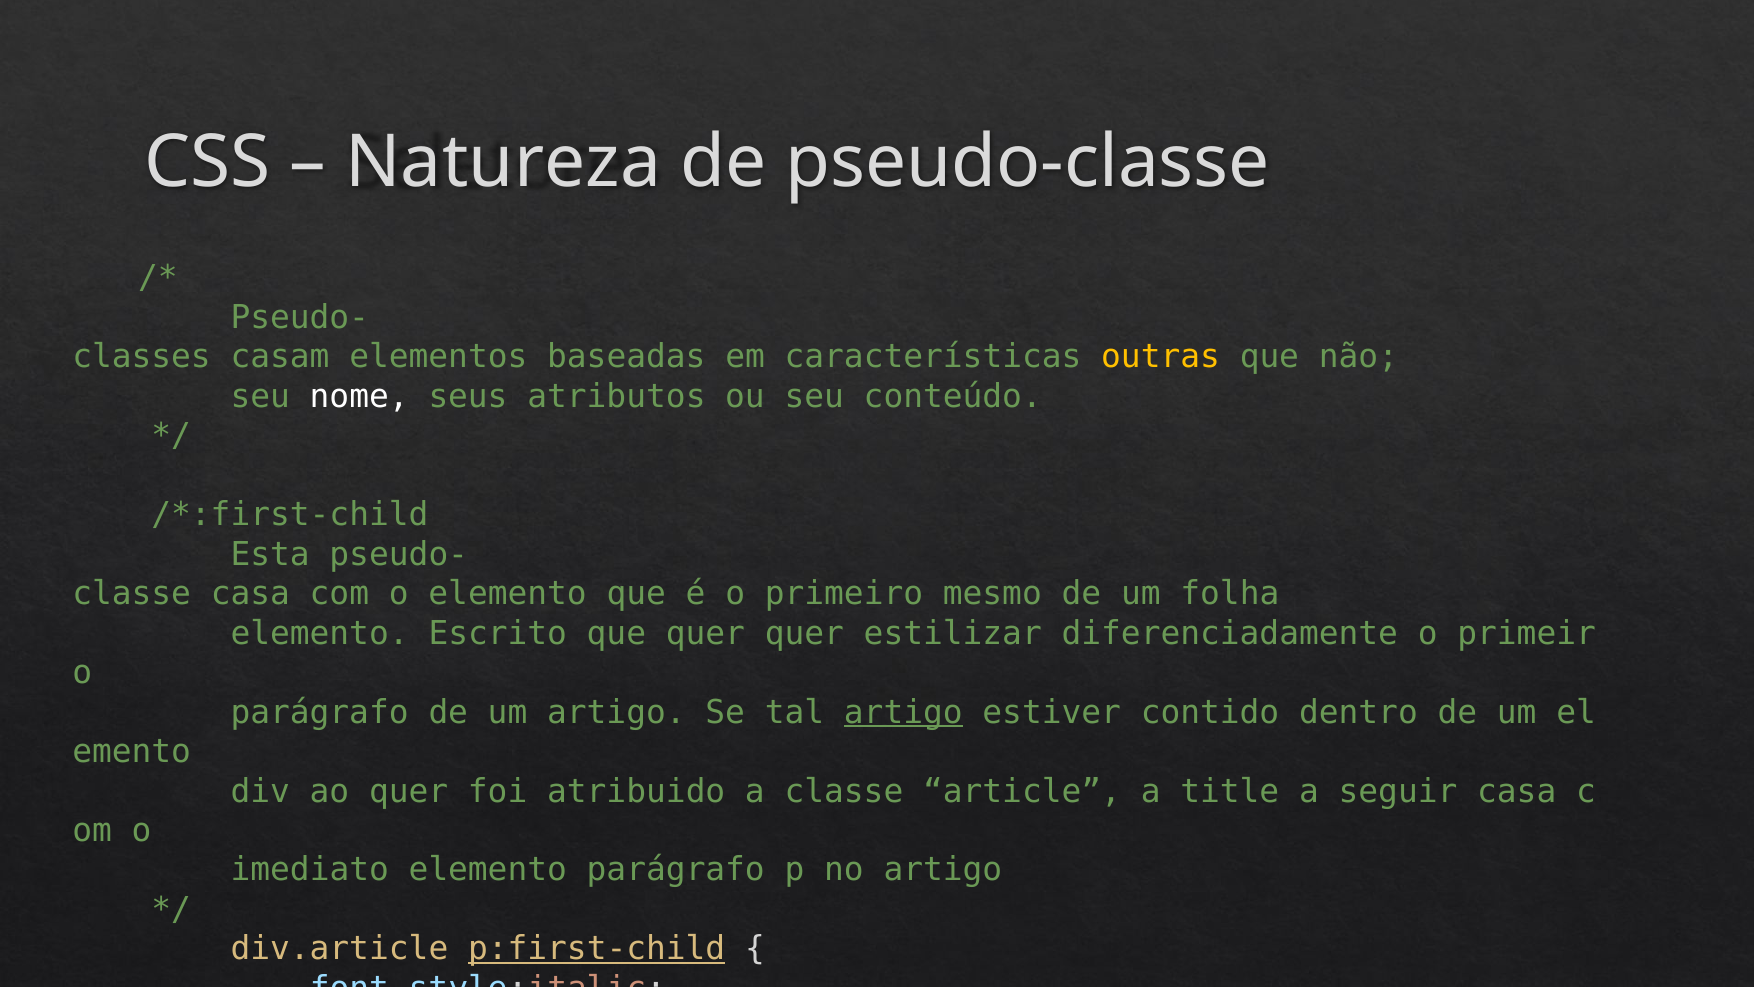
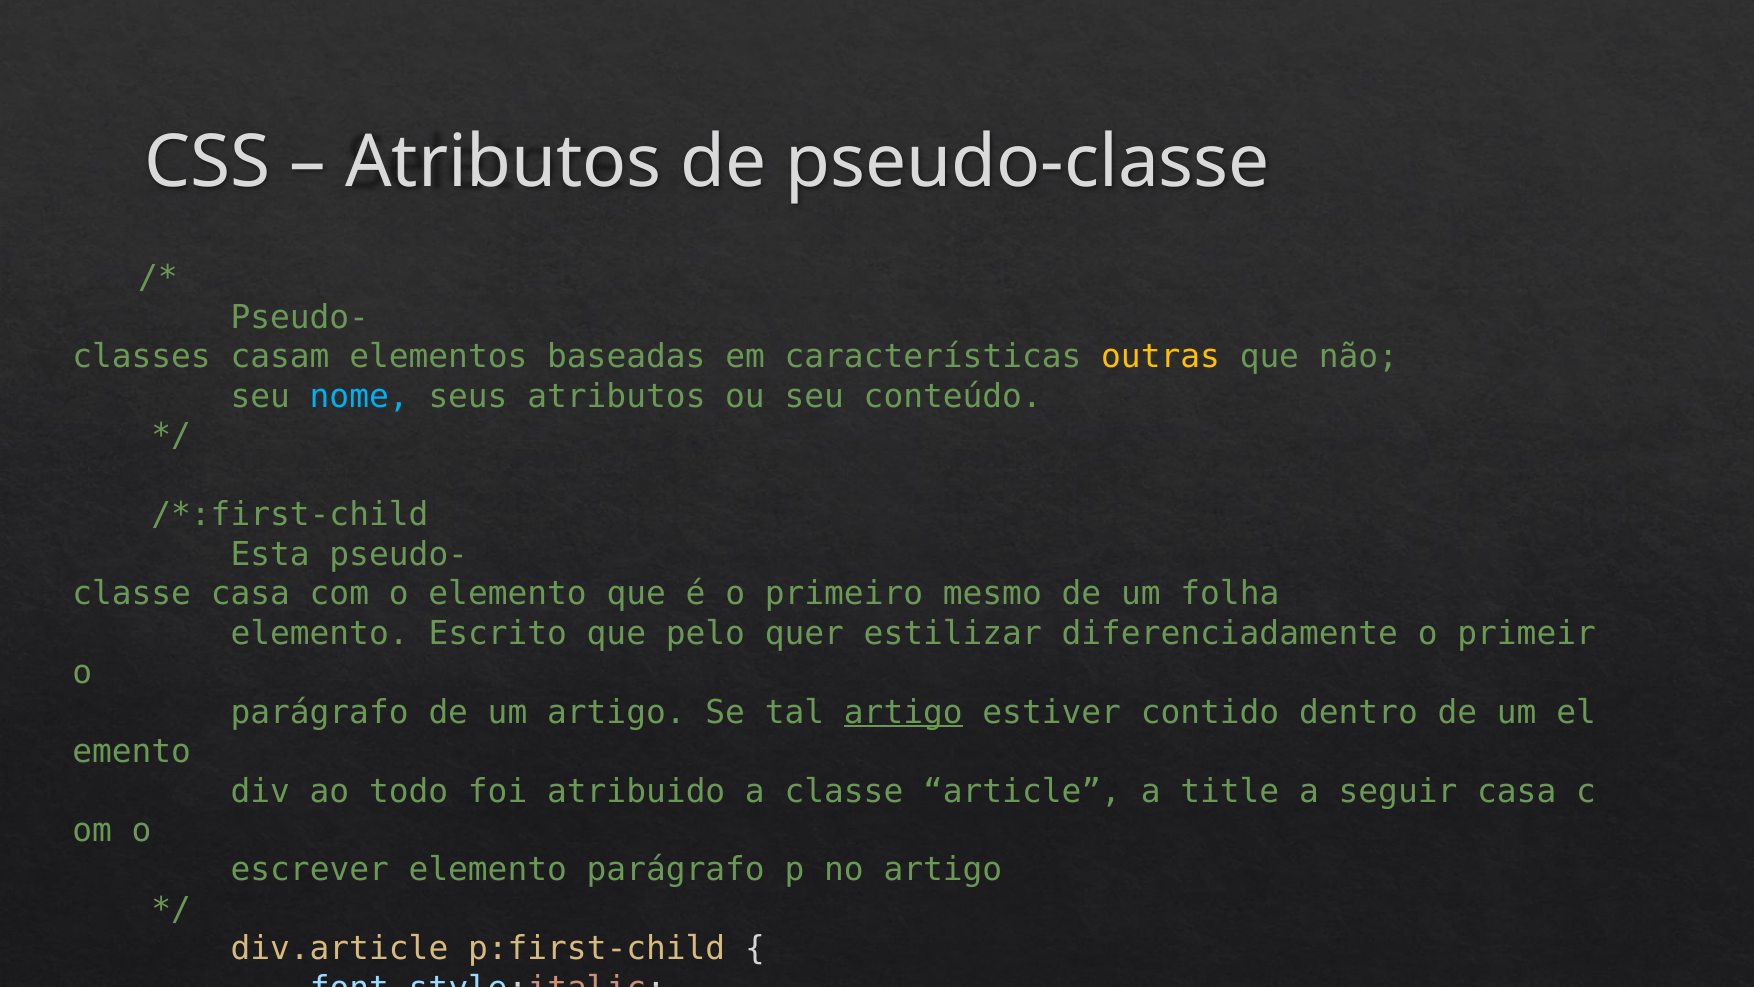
Natureza at (503, 163): Natureza -> Atributos
nome colour: white -> light blue
que quer: quer -> pelo
ao quer: quer -> todo
imediato: imediato -> escrever
p:first-child underline: present -> none
